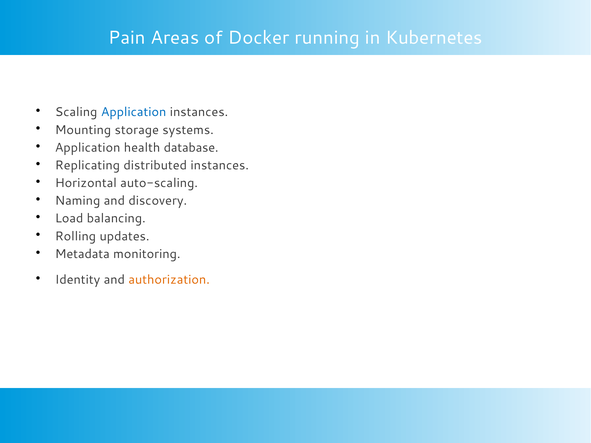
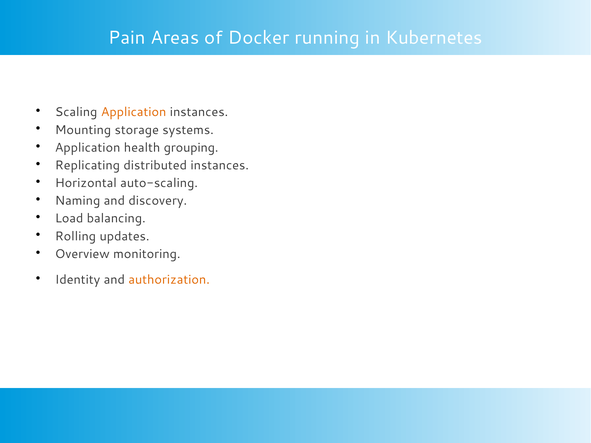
Application at (134, 112) colour: blue -> orange
database: database -> grouping
Metadata: Metadata -> Overview
